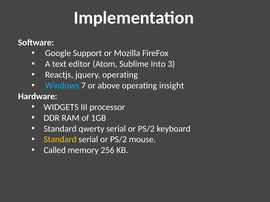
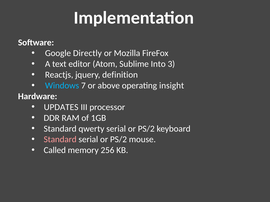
Support: Support -> Directly
jquery operating: operating -> definition
WIDGETS: WIDGETS -> UPDATES
Standard at (60, 140) colour: yellow -> pink
